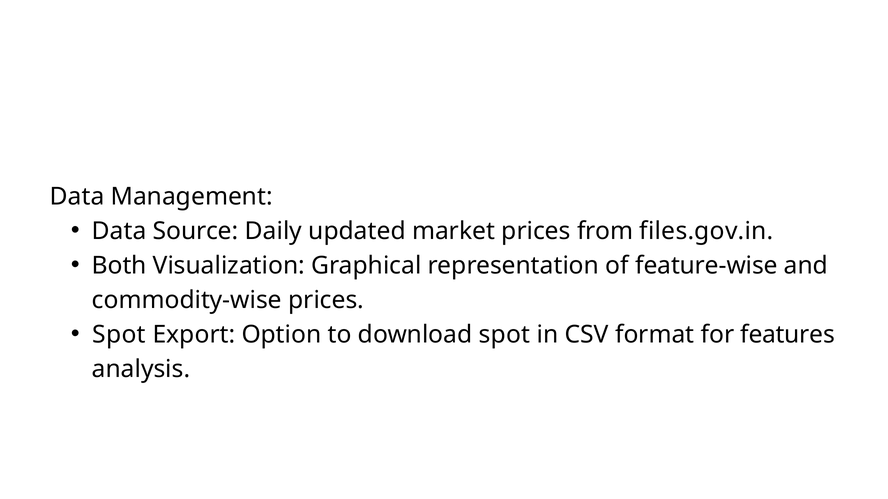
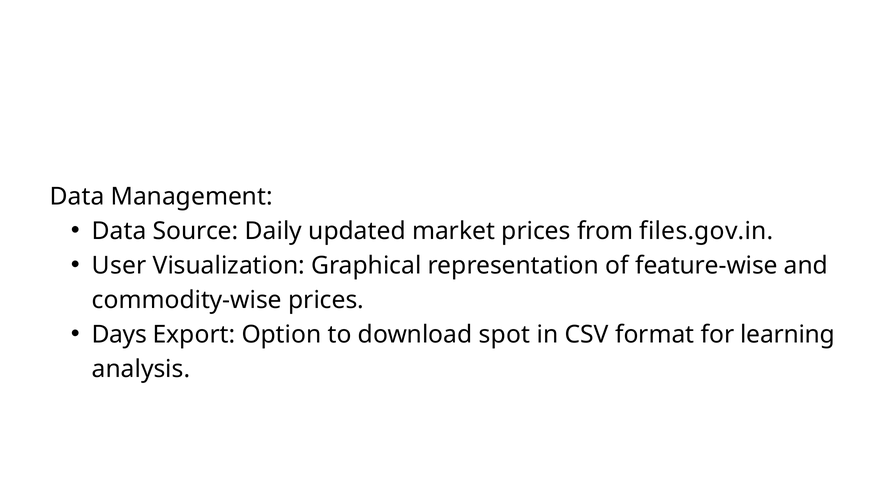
Both: Both -> User
Spot at (119, 335): Spot -> Days
features: features -> learning
